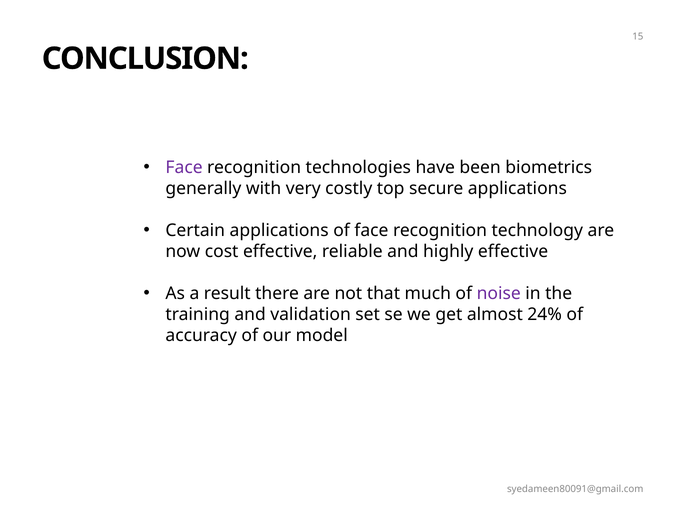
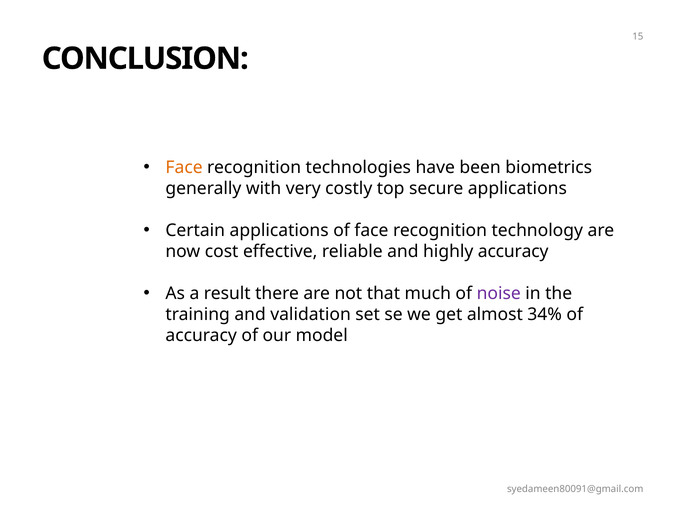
Face at (184, 167) colour: purple -> orange
highly effective: effective -> accuracy
24%: 24% -> 34%
